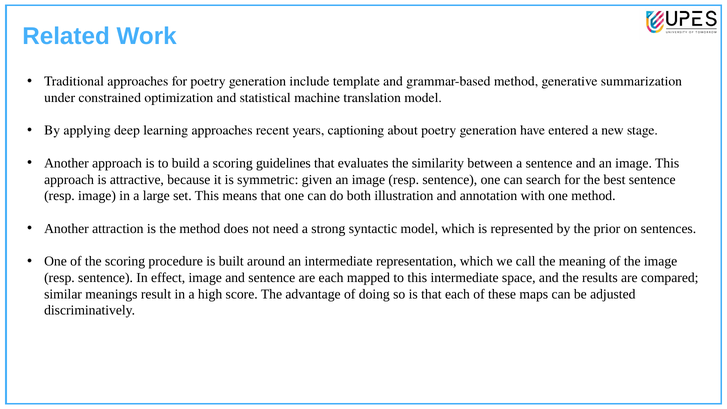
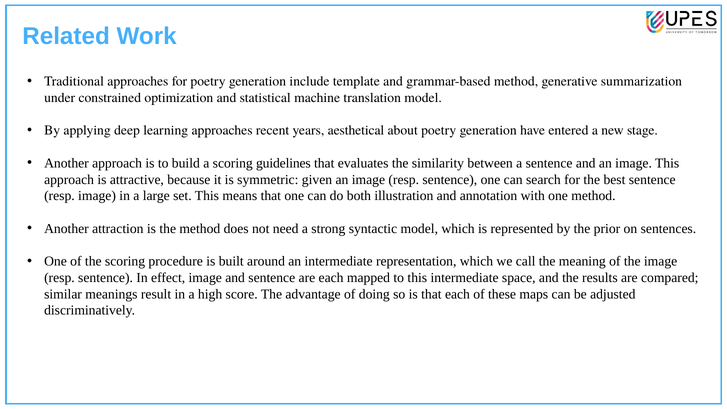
captioning: captioning -> aesthetical
